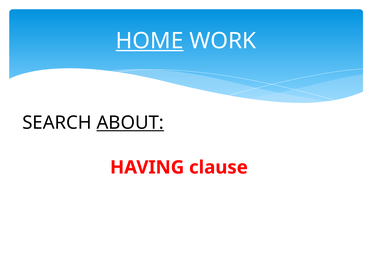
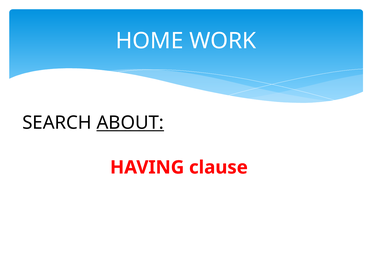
HOME underline: present -> none
